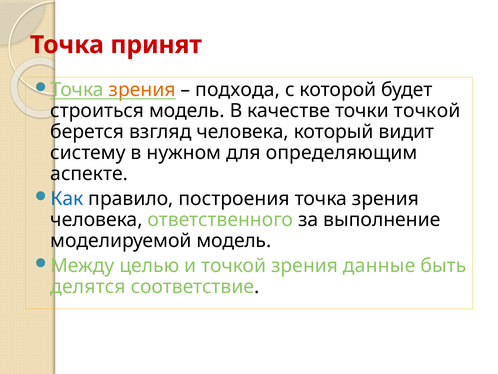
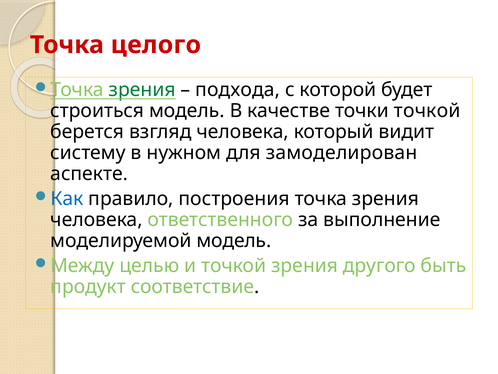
принят: принят -> целого
зрения at (142, 90) colour: orange -> green
определяющим: определяющим -> замоделирован
данные: данные -> другого
делятся: делятся -> продукт
